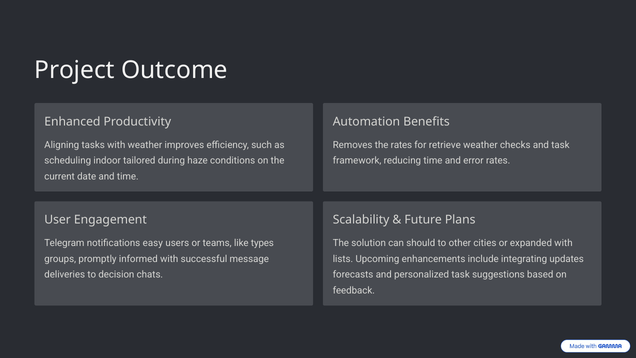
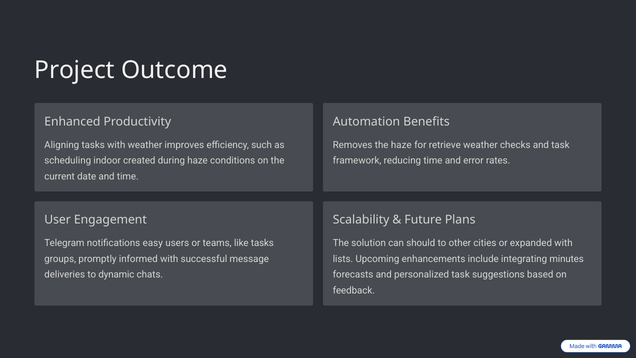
the rates: rates -> haze
tailored: tailored -> created
like types: types -> tasks
updates: updates -> minutes
decision: decision -> dynamic
